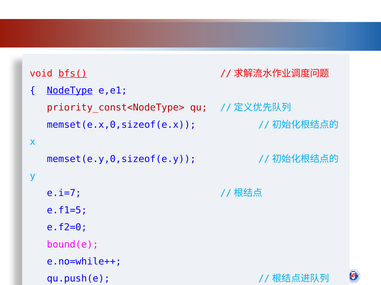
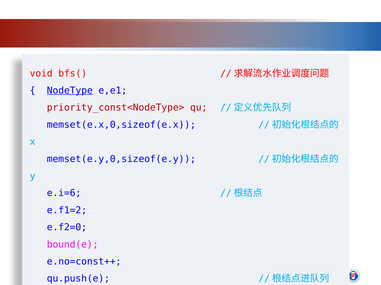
bfs( underline: present -> none
e.i=7: e.i=7 -> e.i=6
e.f1=5: e.f1=5 -> e.f1=2
e.no=while++: e.no=while++ -> e.no=const++
